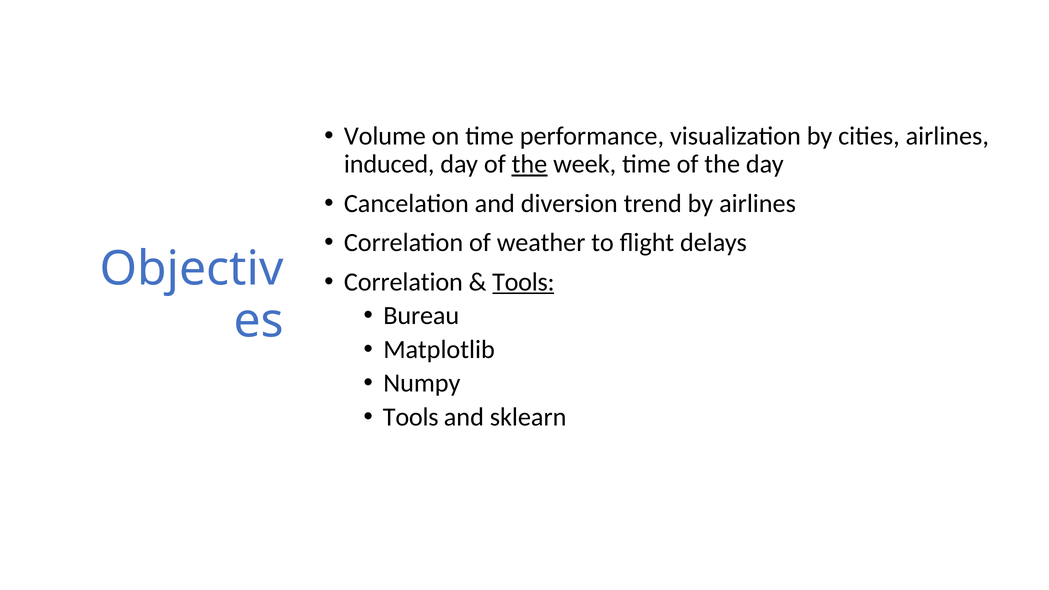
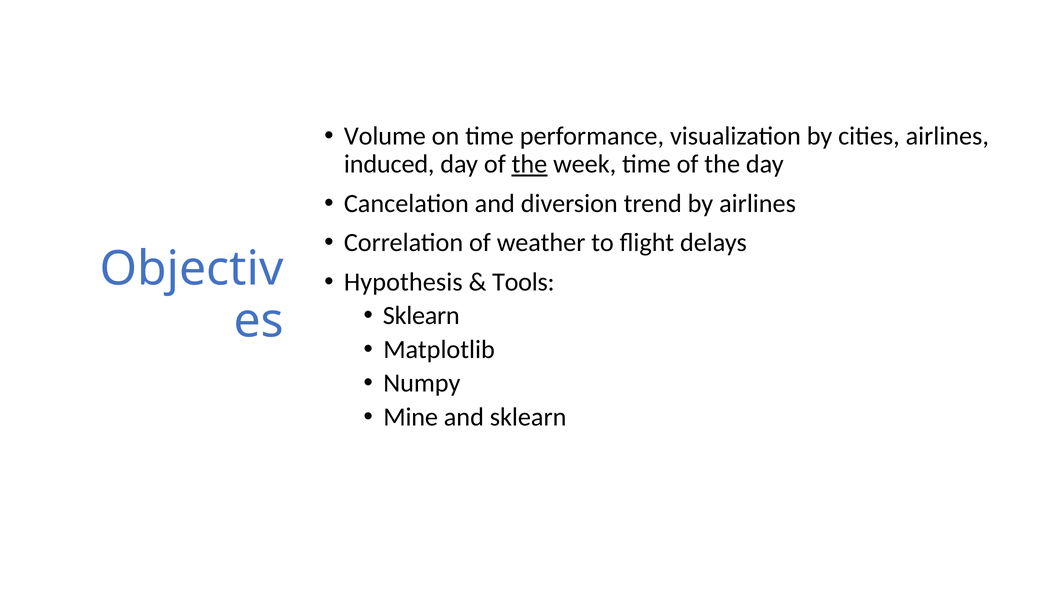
Correlation at (403, 282): Correlation -> Hypothesis
Tools at (523, 282) underline: present -> none
Bureau at (421, 316): Bureau -> Sklearn
Tools at (411, 417): Tools -> Mine
